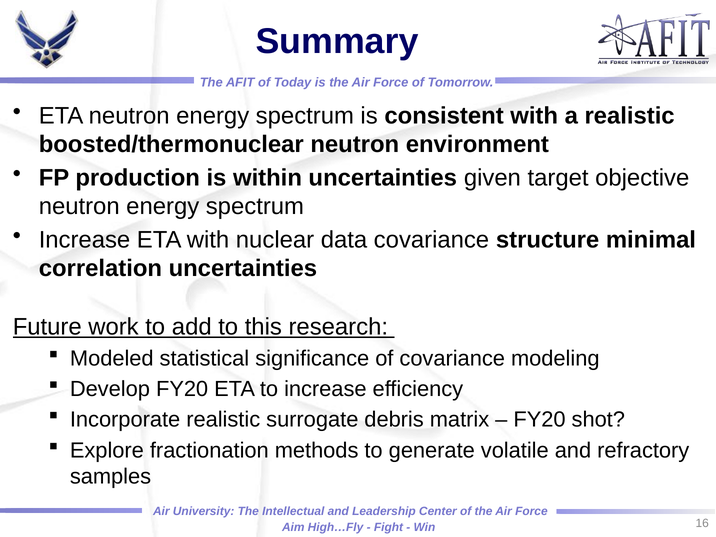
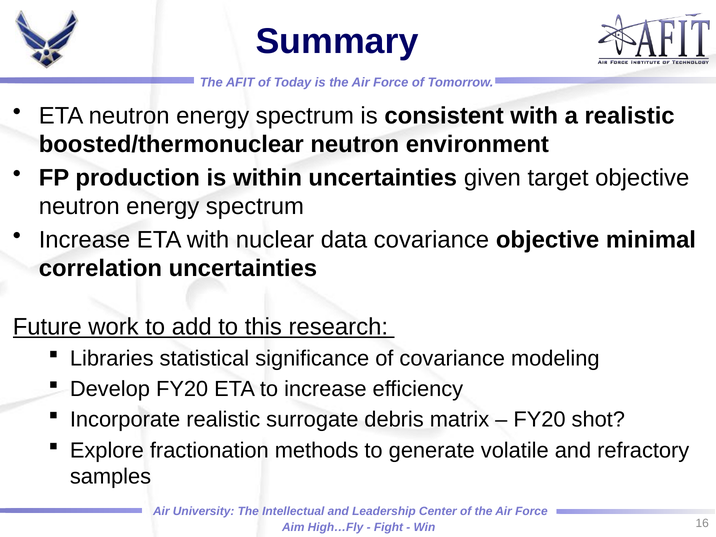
covariance structure: structure -> objective
Modeled: Modeled -> Libraries
